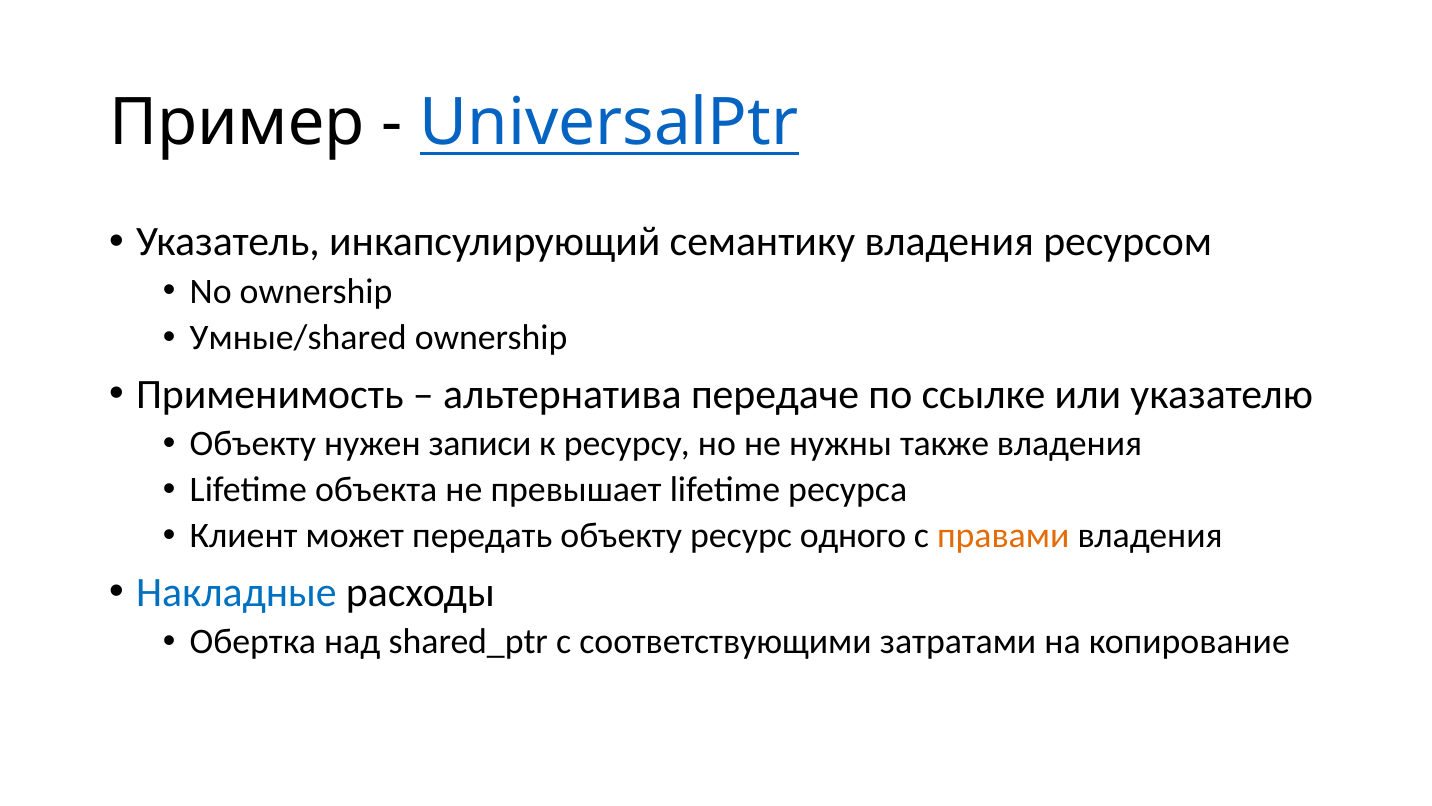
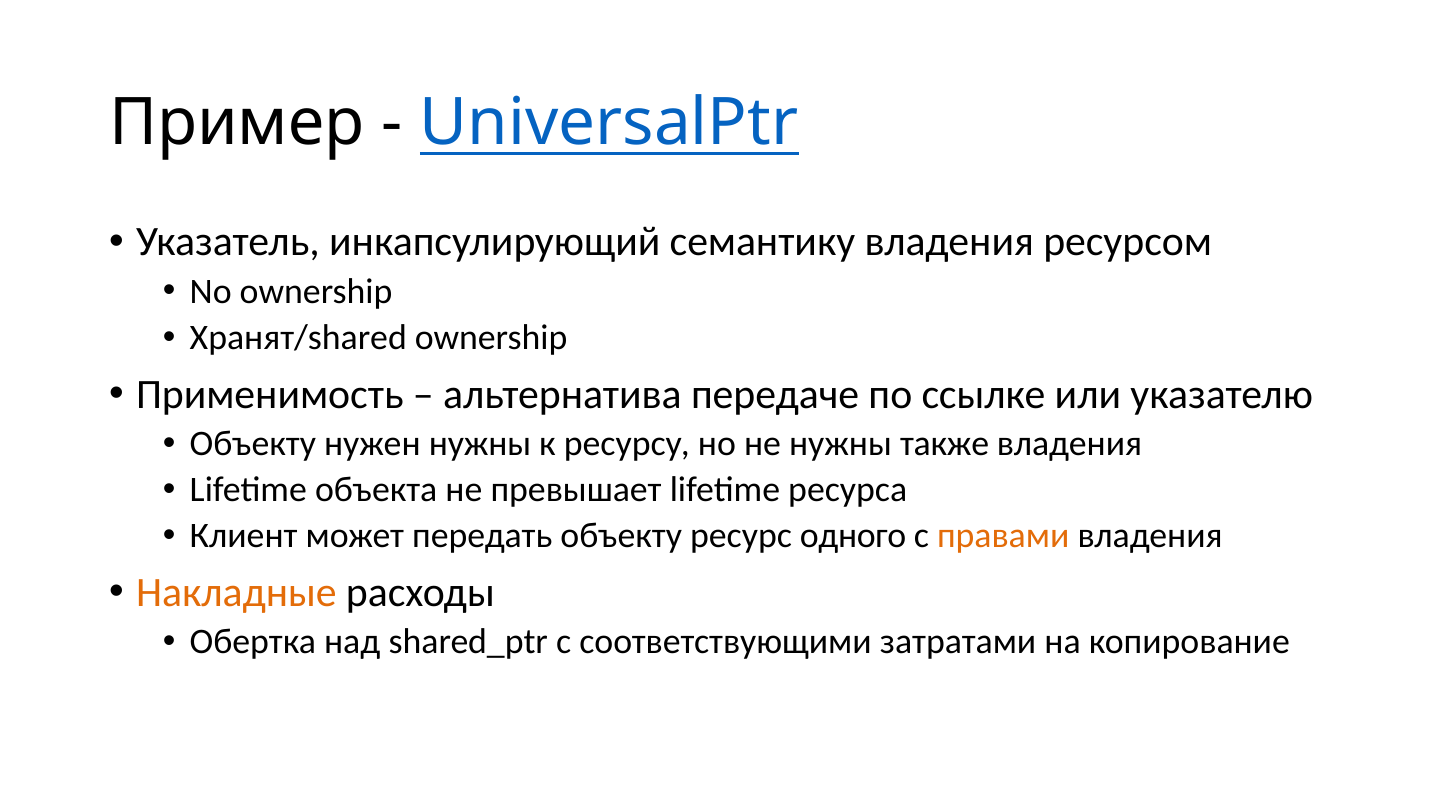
Умные/shared: Умные/shared -> Хранят/shared
нужен записи: записи -> нужны
Накладные colour: blue -> orange
